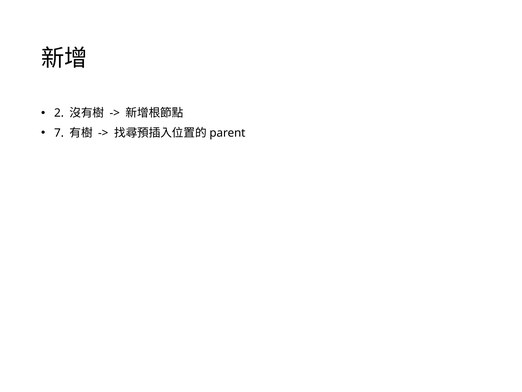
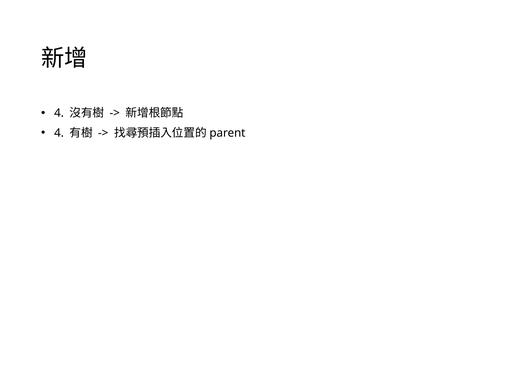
2 at (59, 113): 2 -> 4
7 at (59, 133): 7 -> 4
